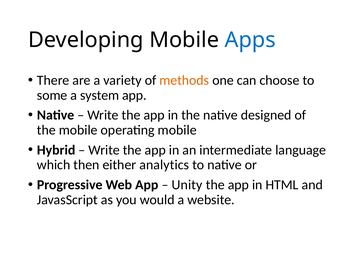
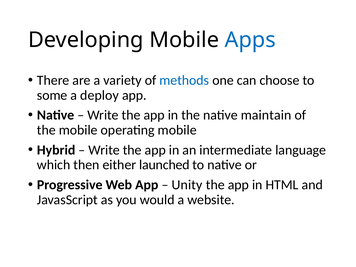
methods colour: orange -> blue
system: system -> deploy
designed: designed -> maintain
analytics: analytics -> launched
